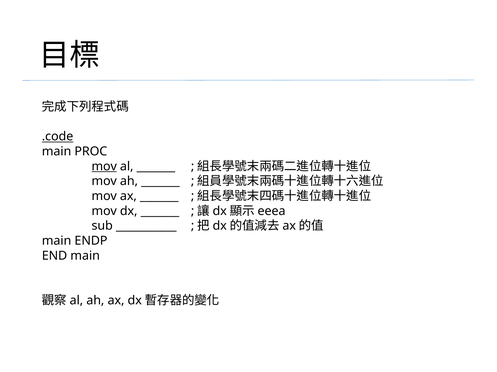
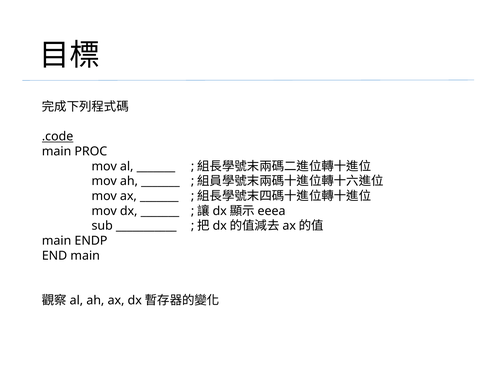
mov at (104, 167) underline: present -> none
